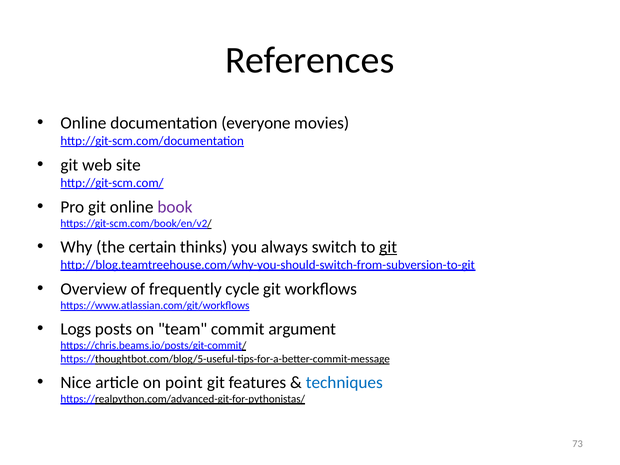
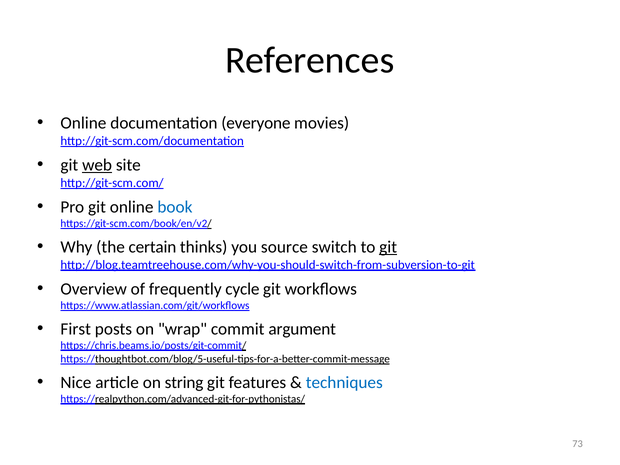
web underline: none -> present
book colour: purple -> blue
always: always -> source
Logs: Logs -> First
team: team -> wrap
point: point -> string
